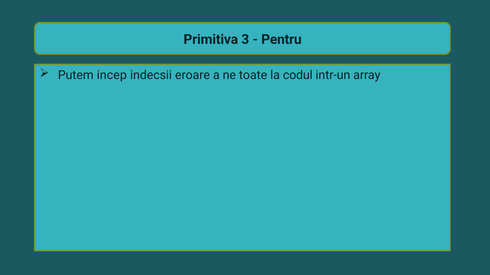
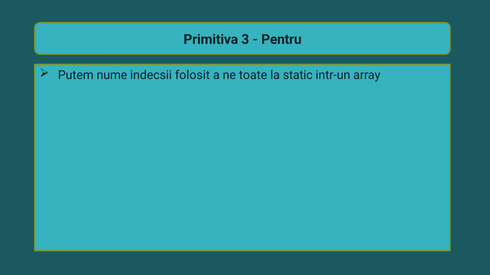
incep: incep -> nume
eroare: eroare -> folosit
codul: codul -> static
